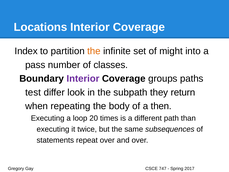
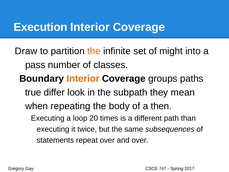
Locations: Locations -> Execution
Index: Index -> Draw
Interior at (83, 79) colour: purple -> orange
test: test -> true
return: return -> mean
